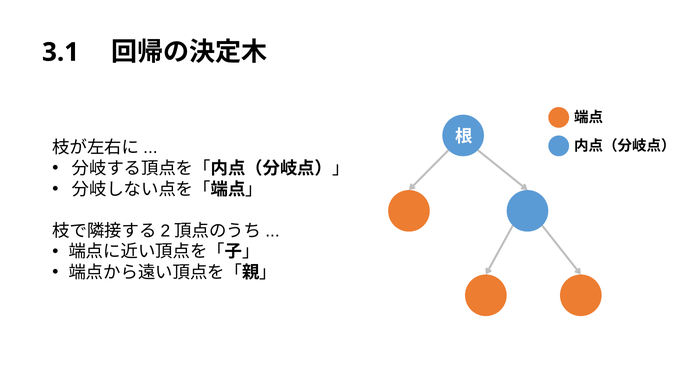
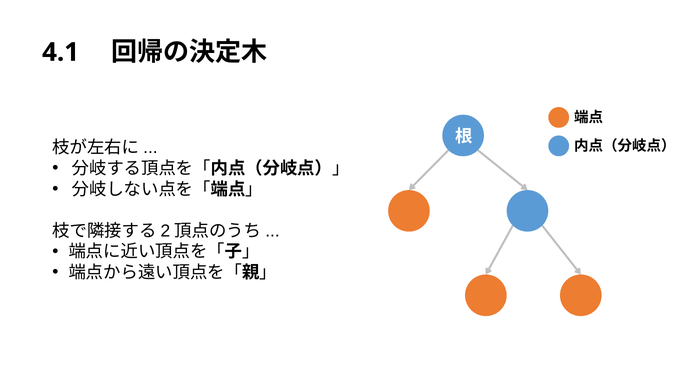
3.1: 3.1 -> 4.1
